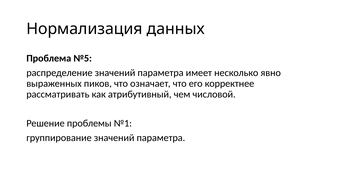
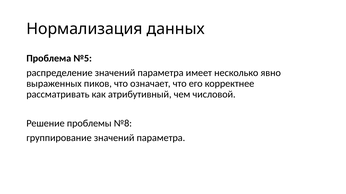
№1: №1 -> №8
